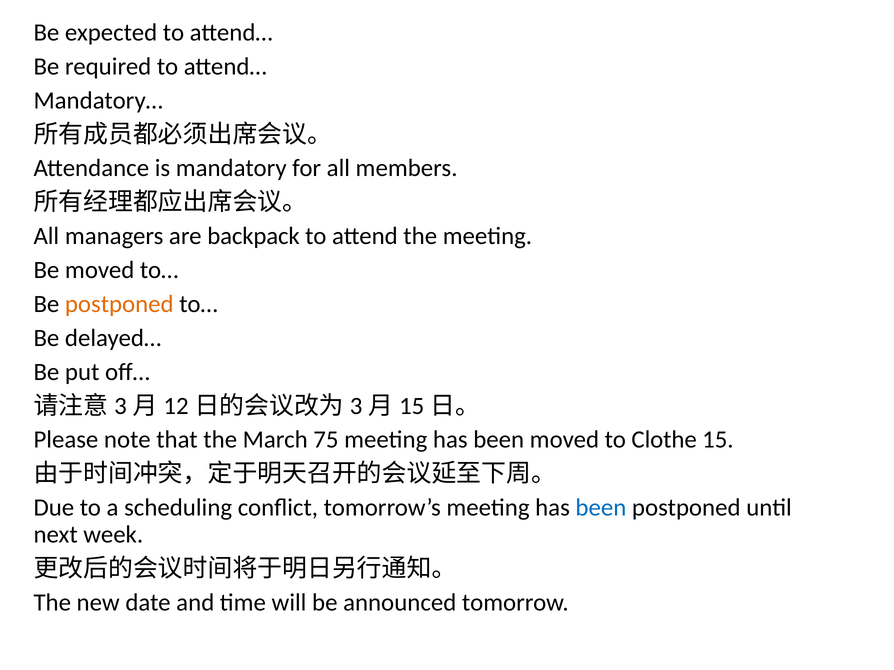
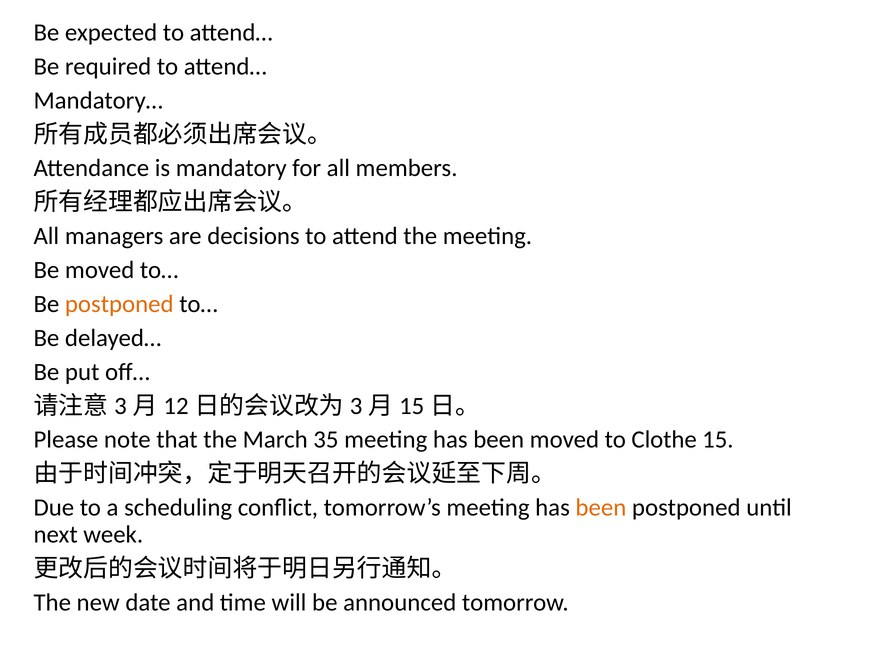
backpack: backpack -> decisions
75: 75 -> 35
been at (601, 508) colour: blue -> orange
